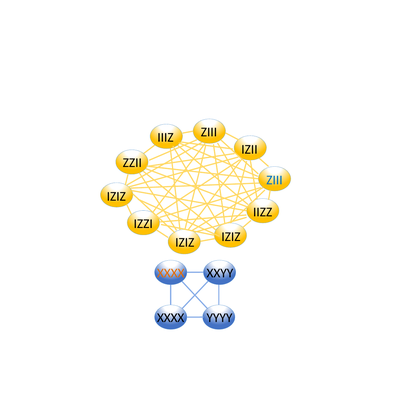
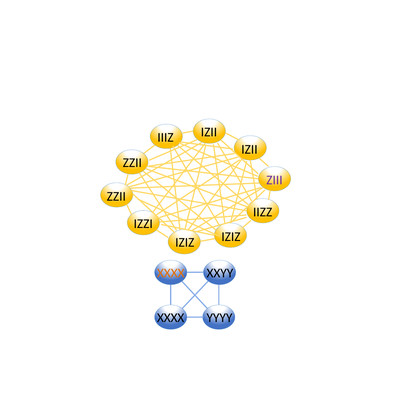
ZIII at (209, 132): ZIII -> IZII
ZIII at (274, 180) colour: blue -> purple
IZIZ at (116, 197): IZIZ -> ZZII
